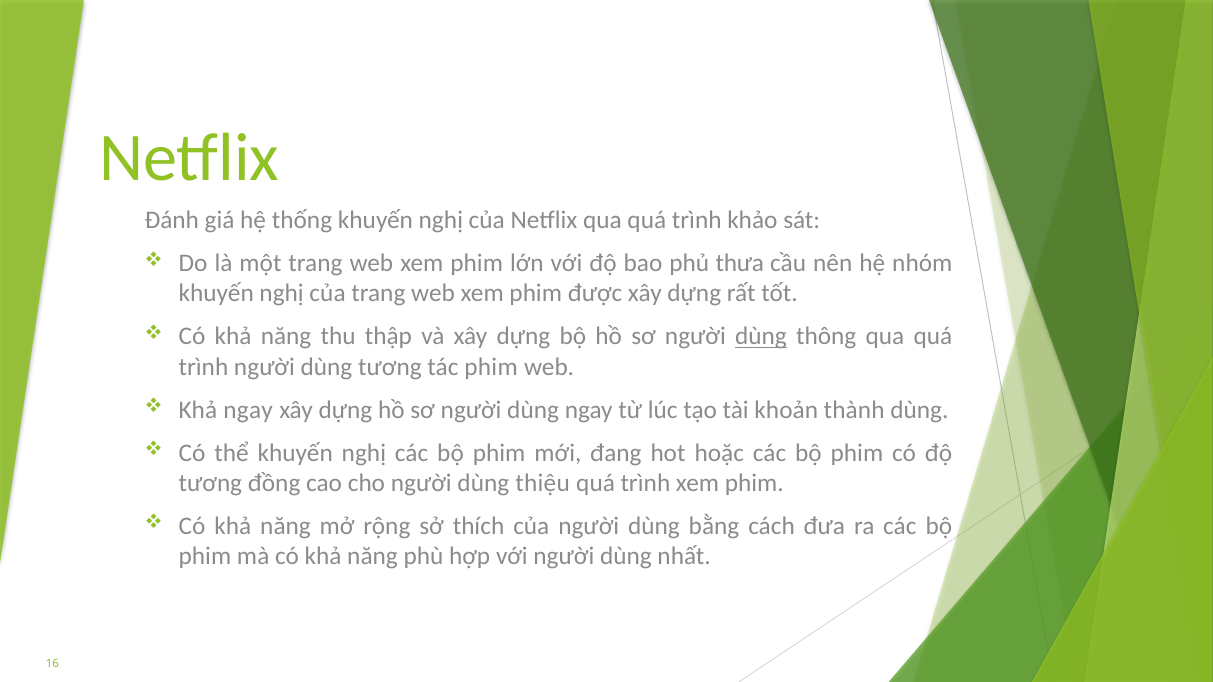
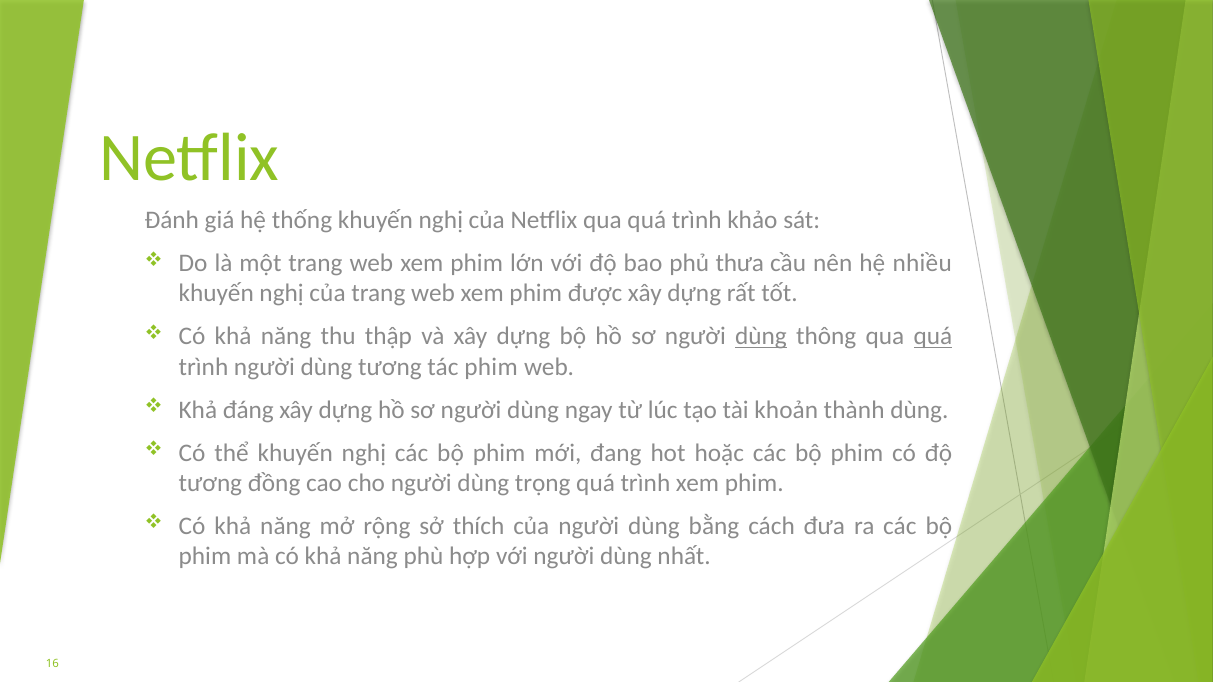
nhóm: nhóm -> nhiều
quá at (933, 337) underline: none -> present
Khả ngay: ngay -> đáng
thiệu: thiệu -> trọng
